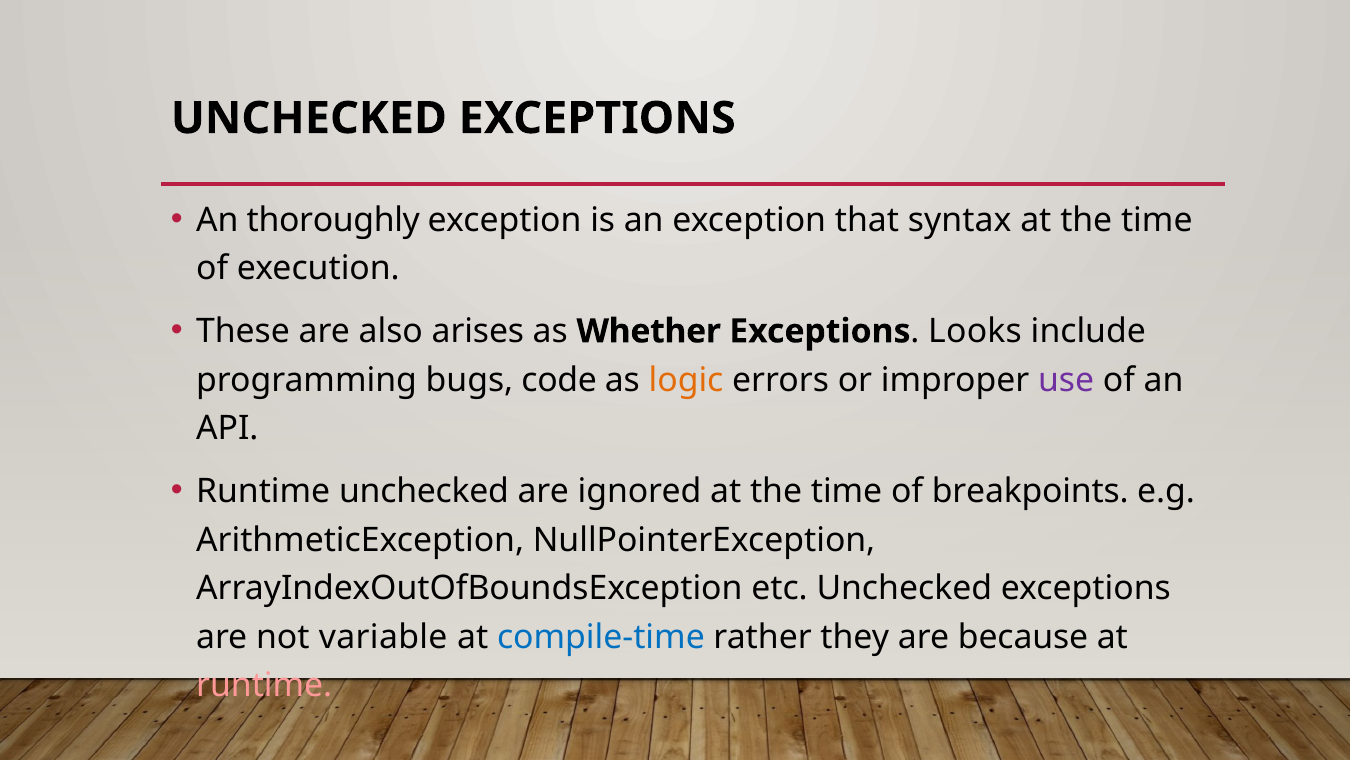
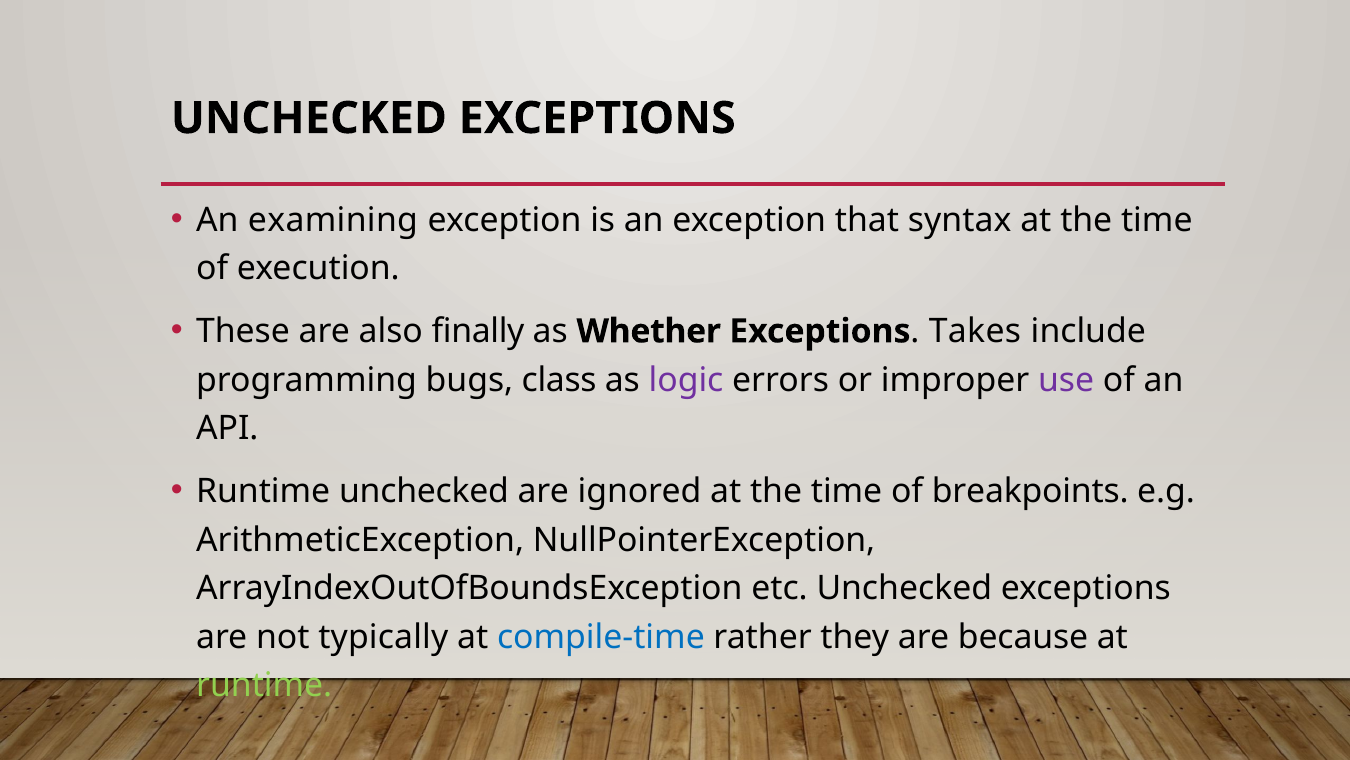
thoroughly: thoroughly -> examining
arises: arises -> finally
Looks: Looks -> Takes
code: code -> class
logic colour: orange -> purple
variable: variable -> typically
runtime at (264, 685) colour: pink -> light green
